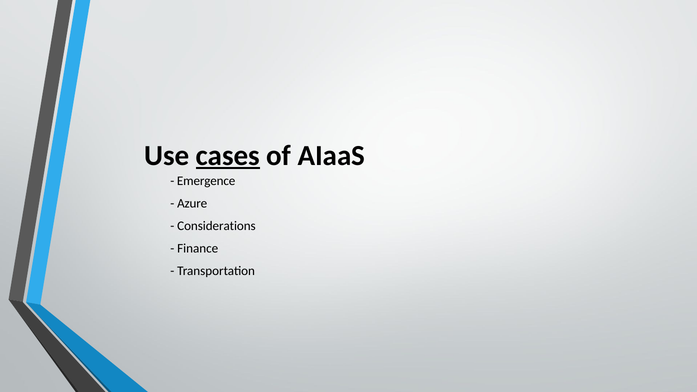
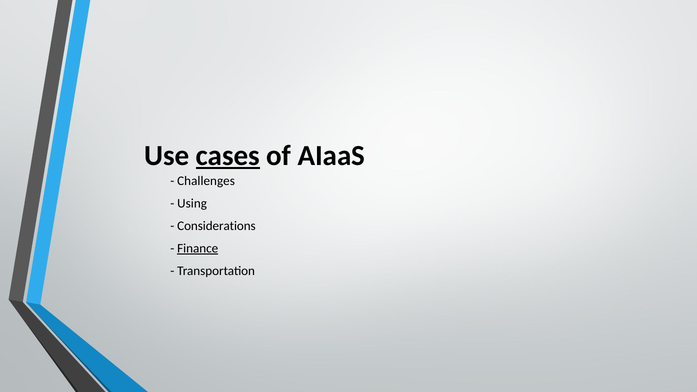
Emergence: Emergence -> Challenges
Azure: Azure -> Using
Finance underline: none -> present
